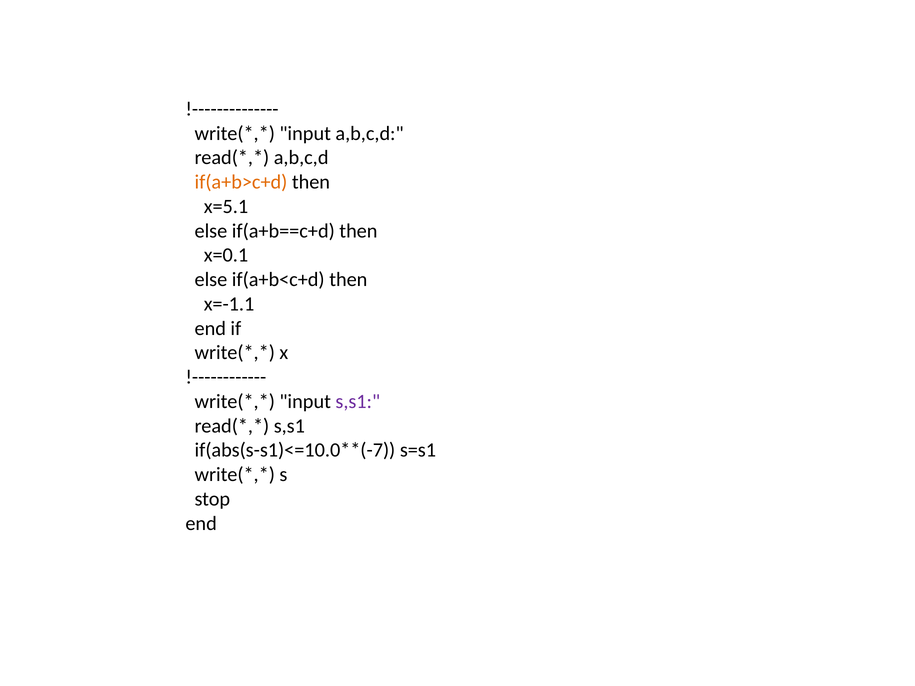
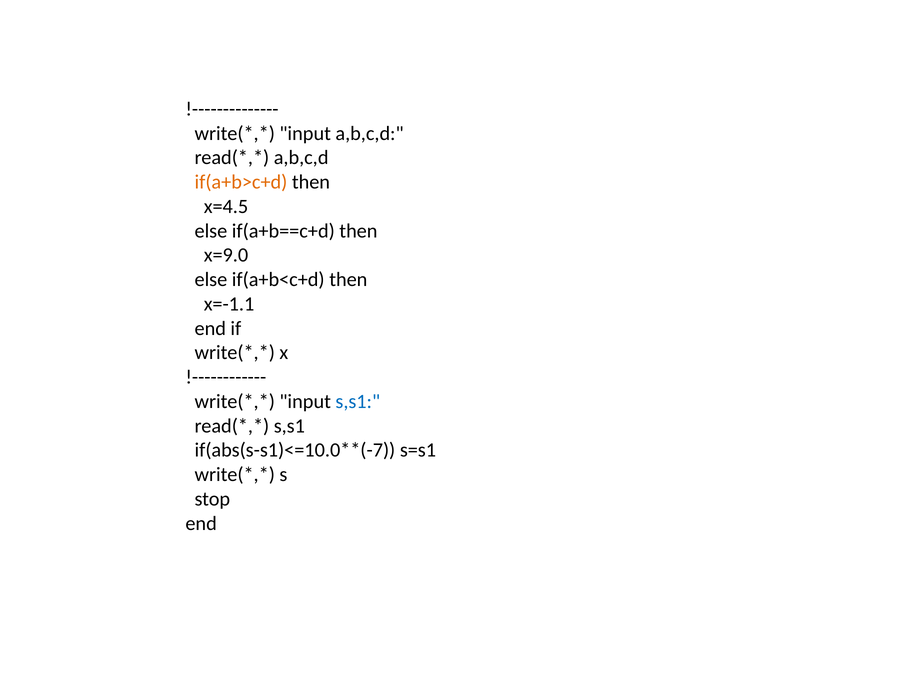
x=5.1: x=5.1 -> x=4.5
x=0.1: x=0.1 -> x=9.0
s,s1 at (358, 402) colour: purple -> blue
